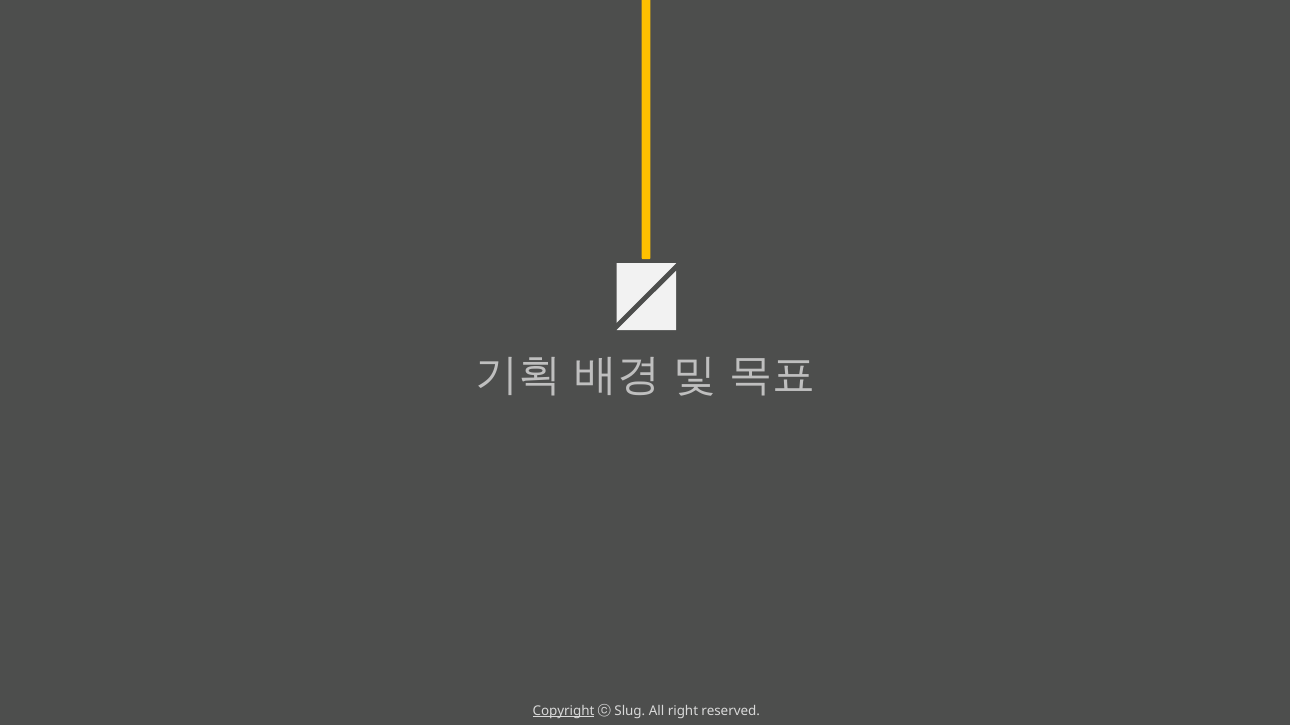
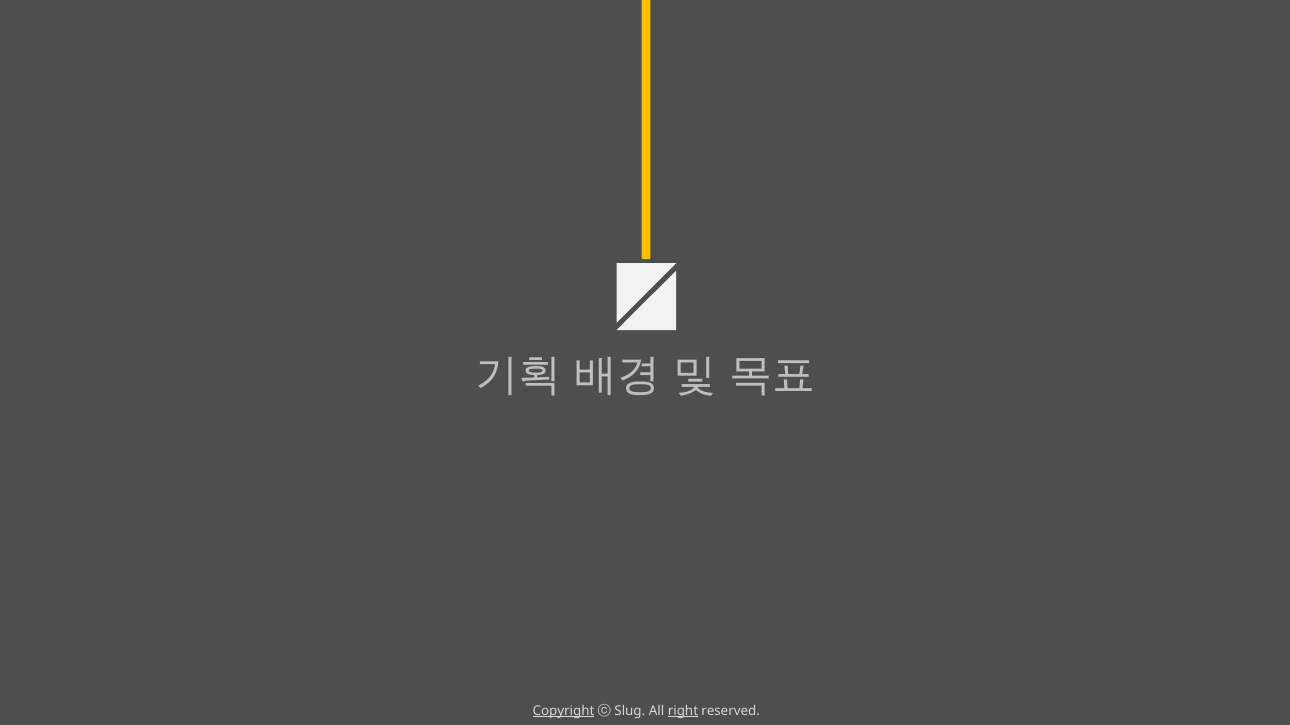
right underline: none -> present
